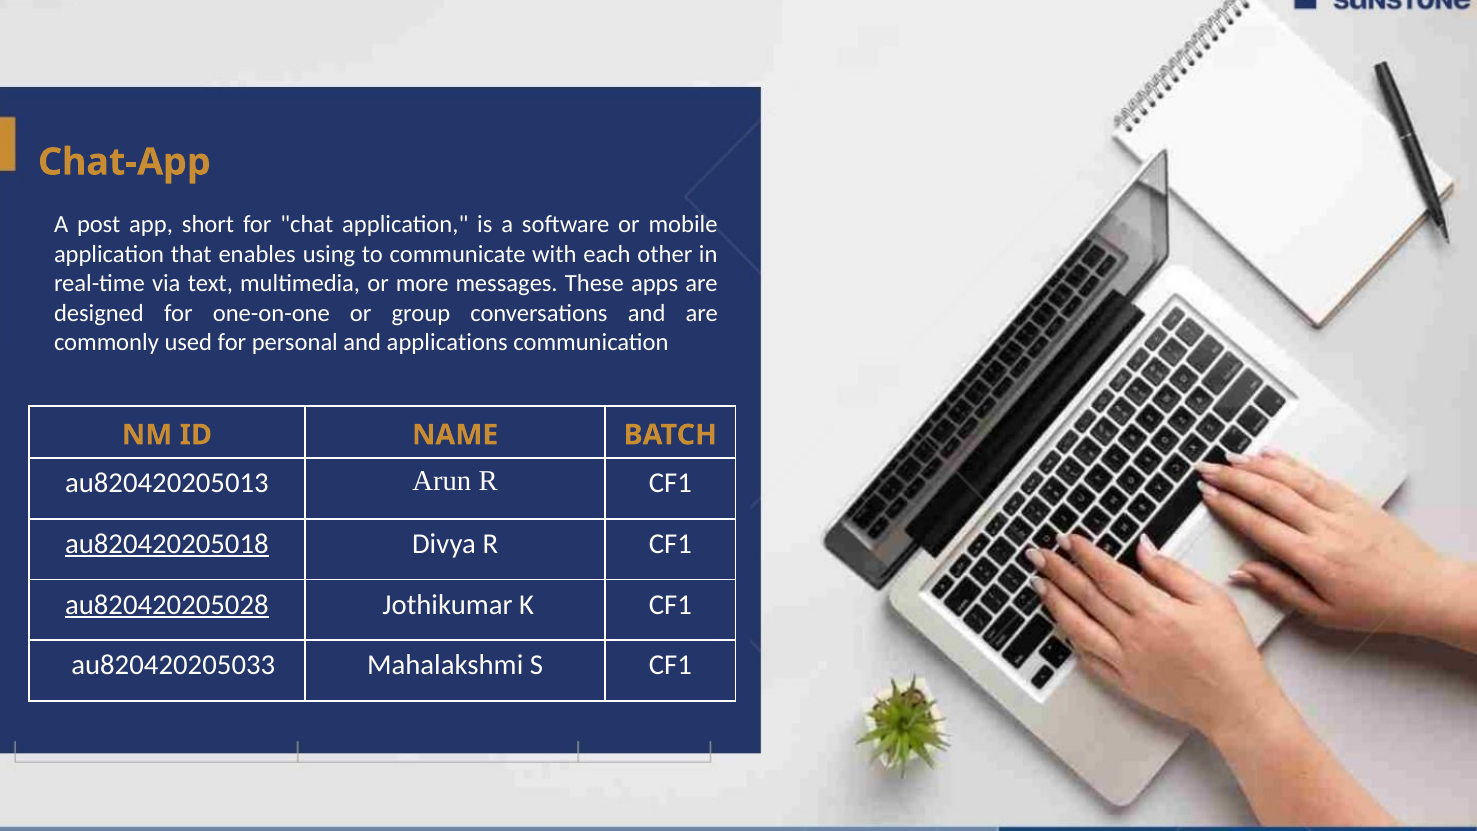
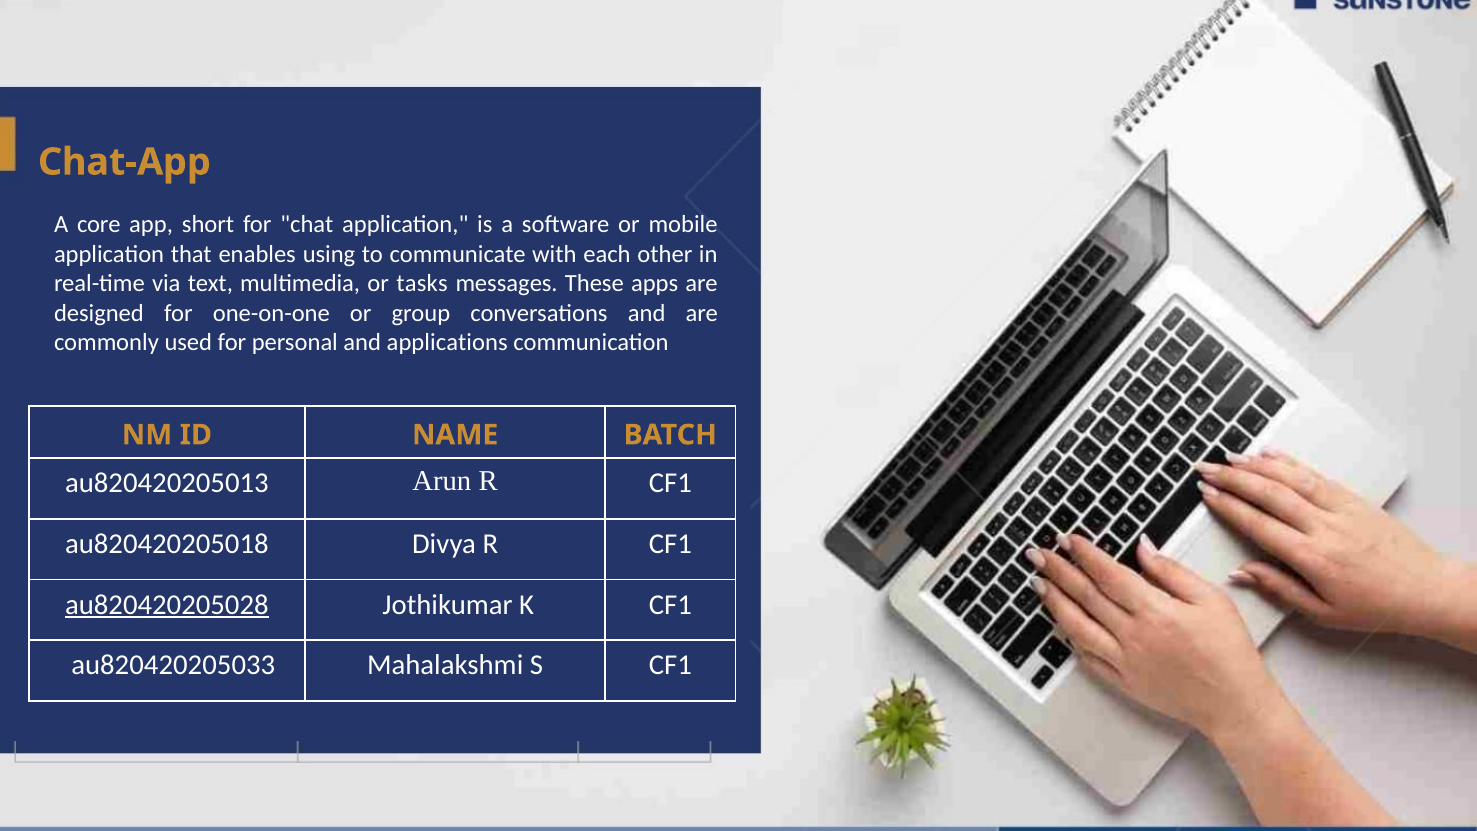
post: post -> core
more: more -> tasks
au820420205018 underline: present -> none
